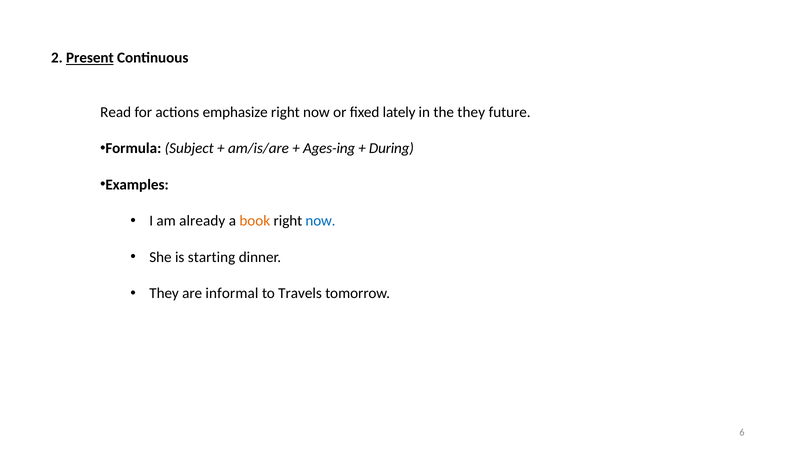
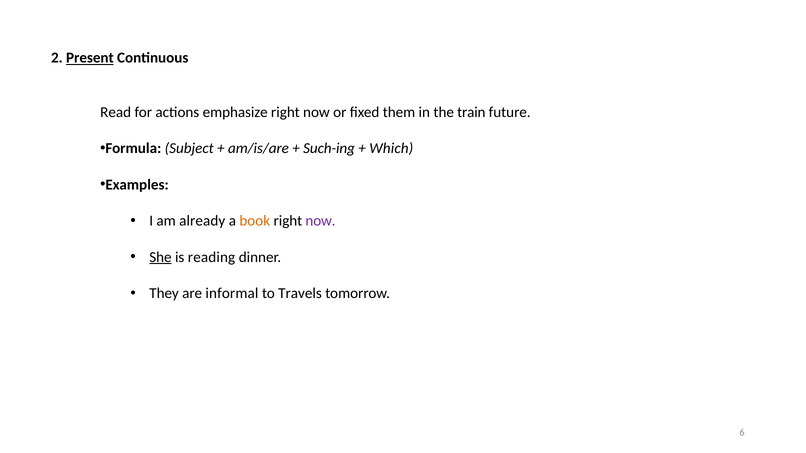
lately: lately -> them
the they: they -> train
Ages-ing: Ages-ing -> Such-ing
During: During -> Which
now at (321, 221) colour: blue -> purple
She underline: none -> present
starting: starting -> reading
